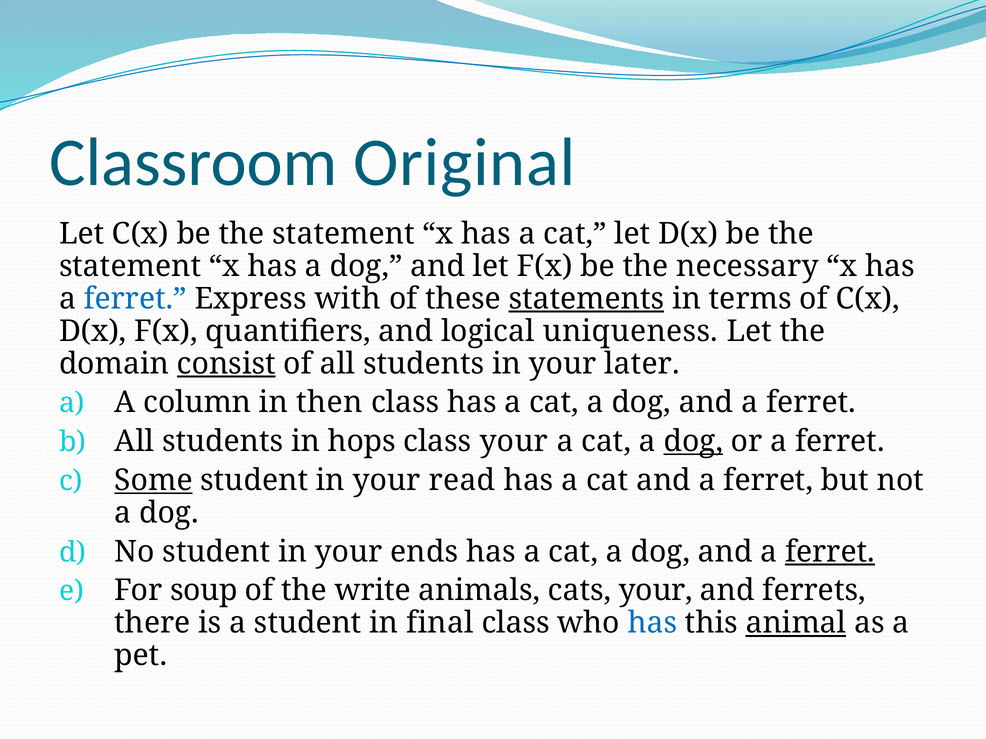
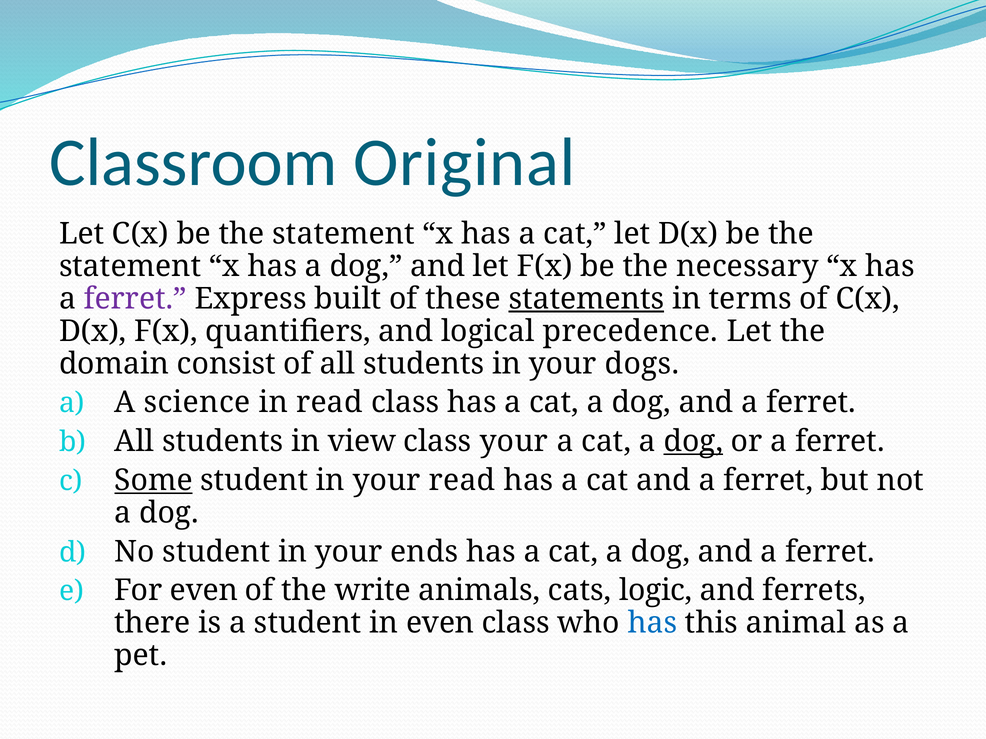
ferret at (135, 299) colour: blue -> purple
with: with -> built
uniqueness: uniqueness -> precedence
consist underline: present -> none
later: later -> dogs
column: column -> science
in then: then -> read
hops: hops -> view
ferret at (830, 552) underline: present -> none
For soup: soup -> even
cats your: your -> logic
in final: final -> even
animal underline: present -> none
